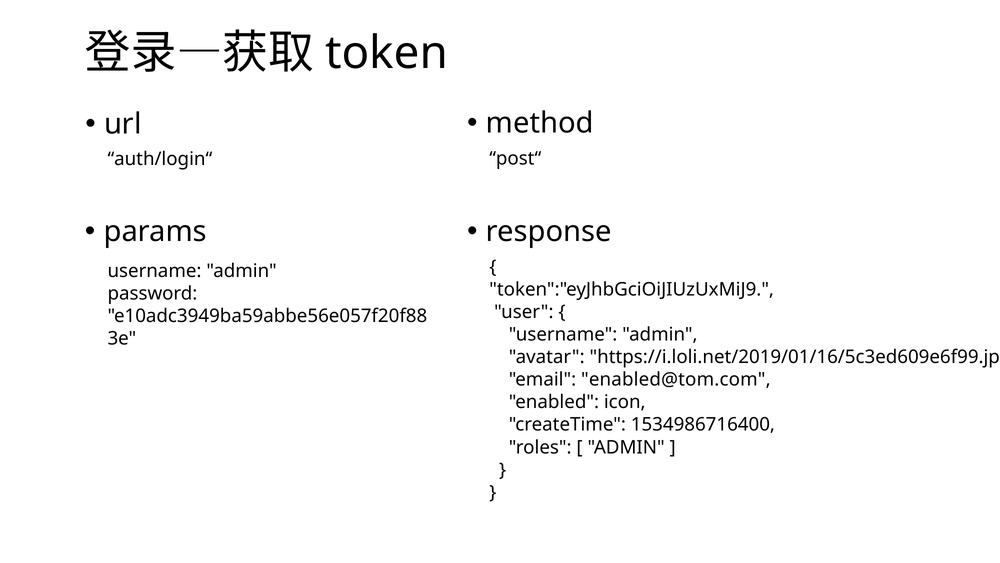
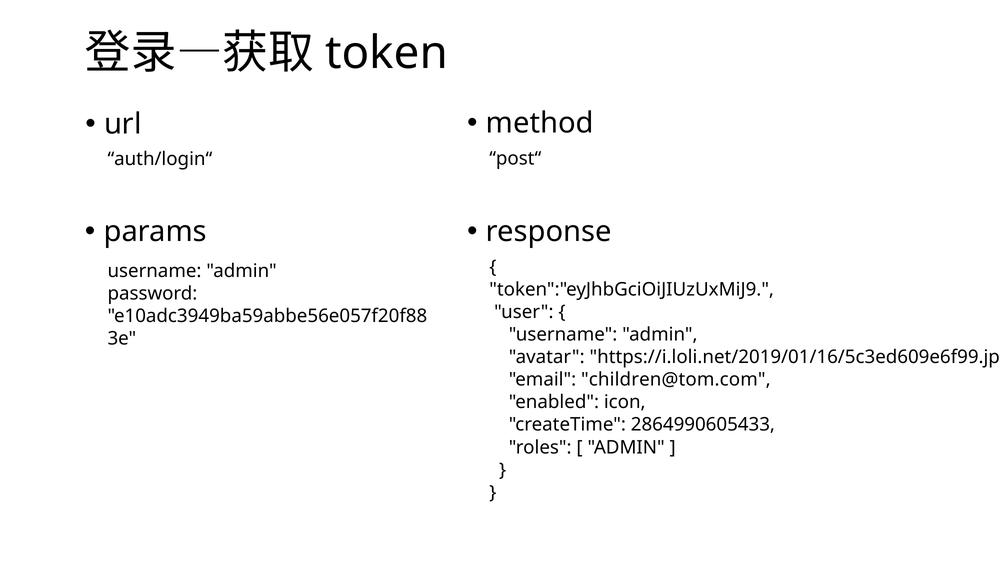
enabled@tom.com: enabled@tom.com -> children@tom.com
1534986716400: 1534986716400 -> 2864990605433
